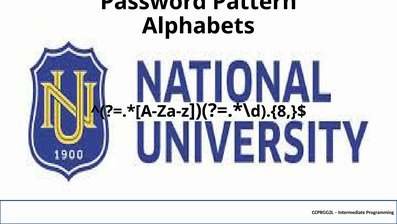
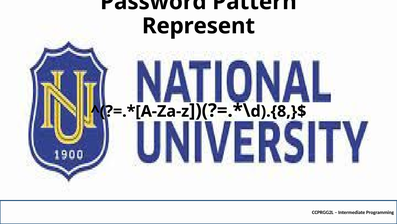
Alphabets: Alphabets -> Represent
